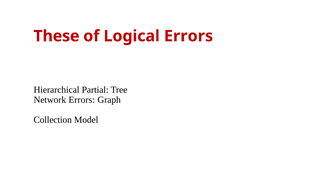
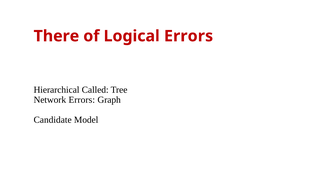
These: These -> There
Partial: Partial -> Called
Collection: Collection -> Candidate
